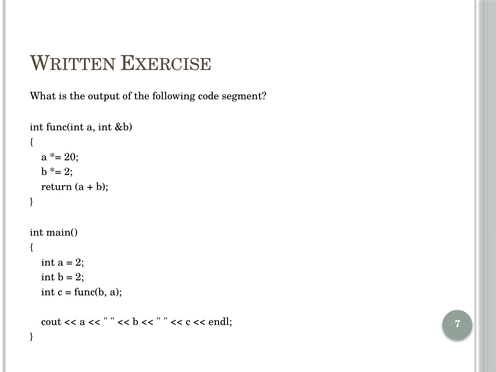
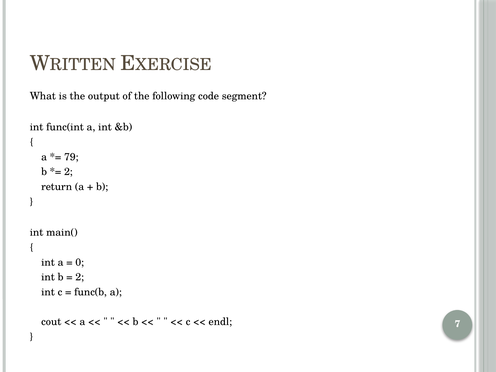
20: 20 -> 79
2 at (80, 262): 2 -> 0
